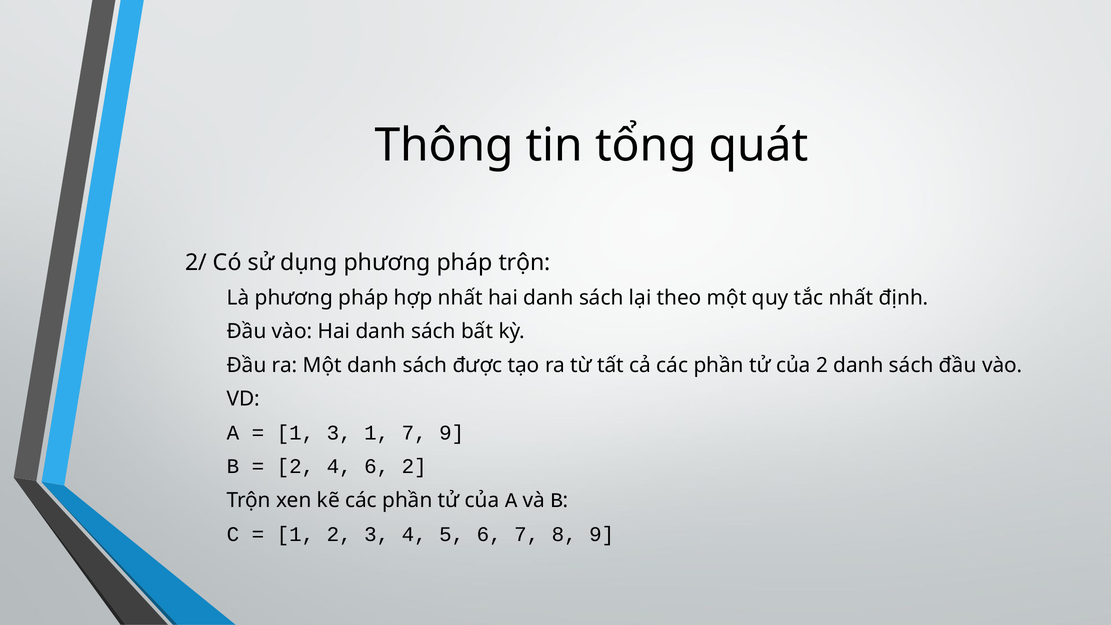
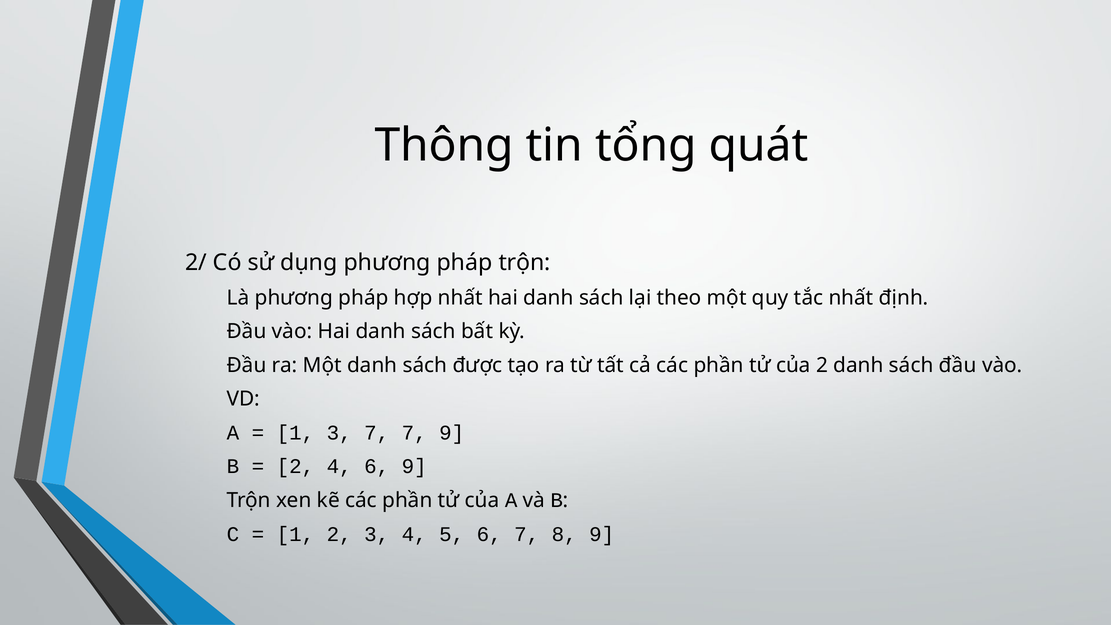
3 1: 1 -> 7
6 2: 2 -> 9
